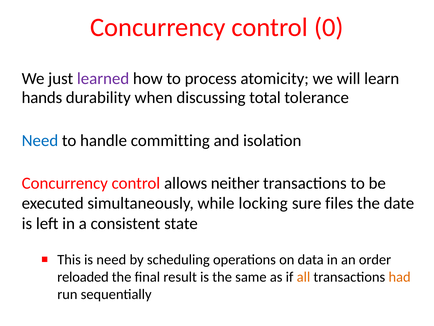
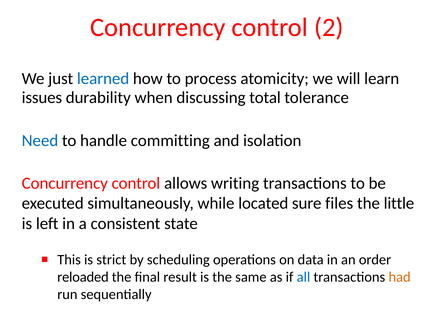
0: 0 -> 2
learned colour: purple -> blue
hands: hands -> issues
neither: neither -> writing
locking: locking -> located
date: date -> little
is need: need -> strict
all colour: orange -> blue
